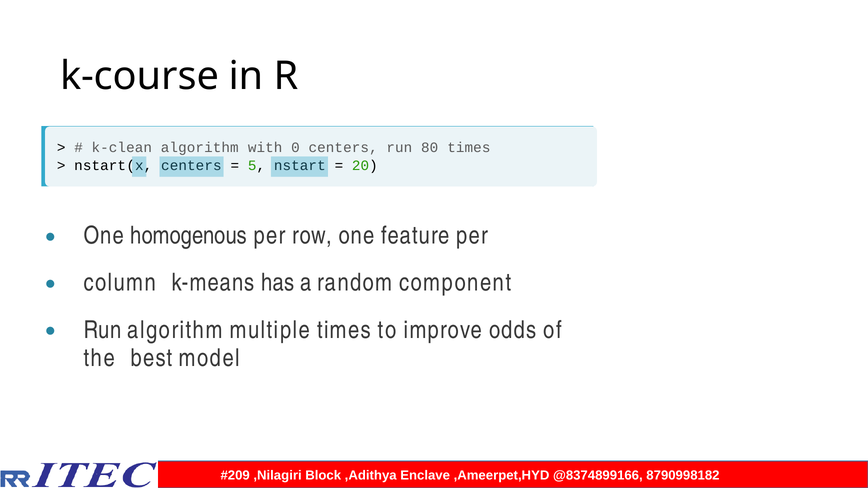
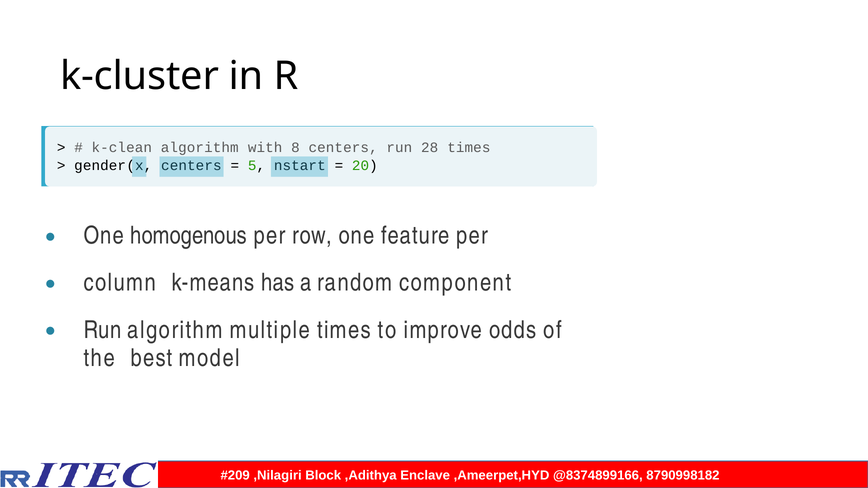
k-course: k-course -> k-cluster
0: 0 -> 8
80: 80 -> 28
nstart at (100, 166): nstart -> gender
